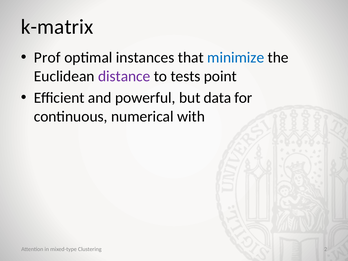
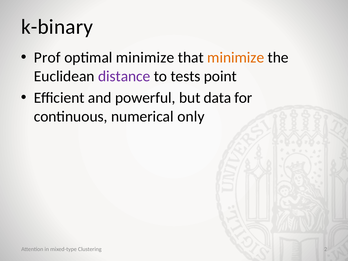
k-matrix: k-matrix -> k-binary
optimal instances: instances -> minimize
minimize at (236, 58) colour: blue -> orange
with: with -> only
